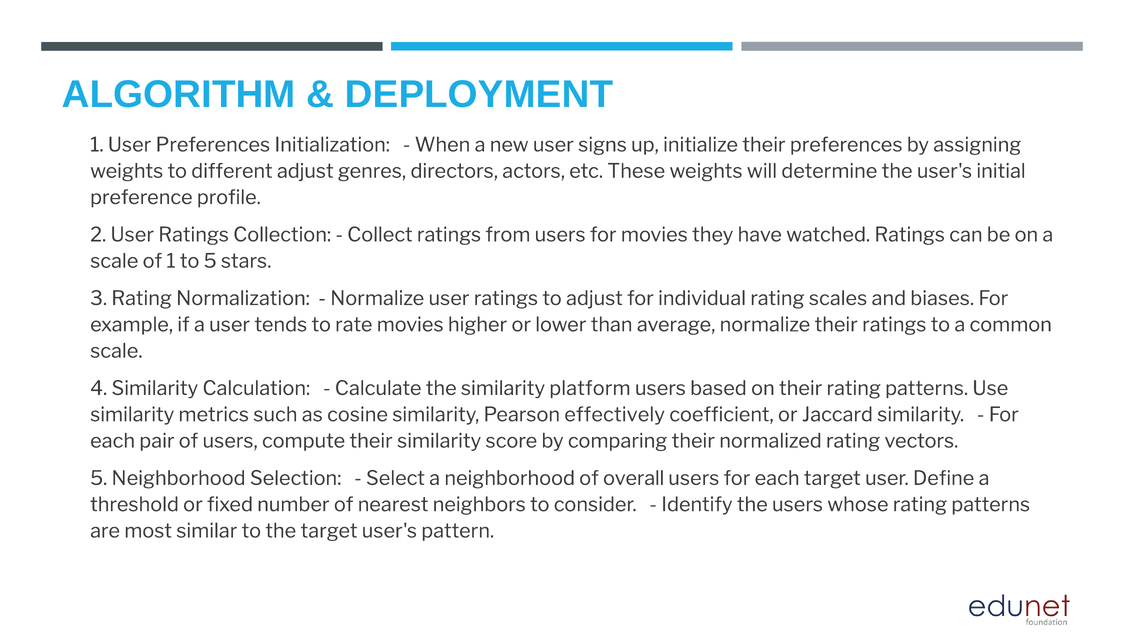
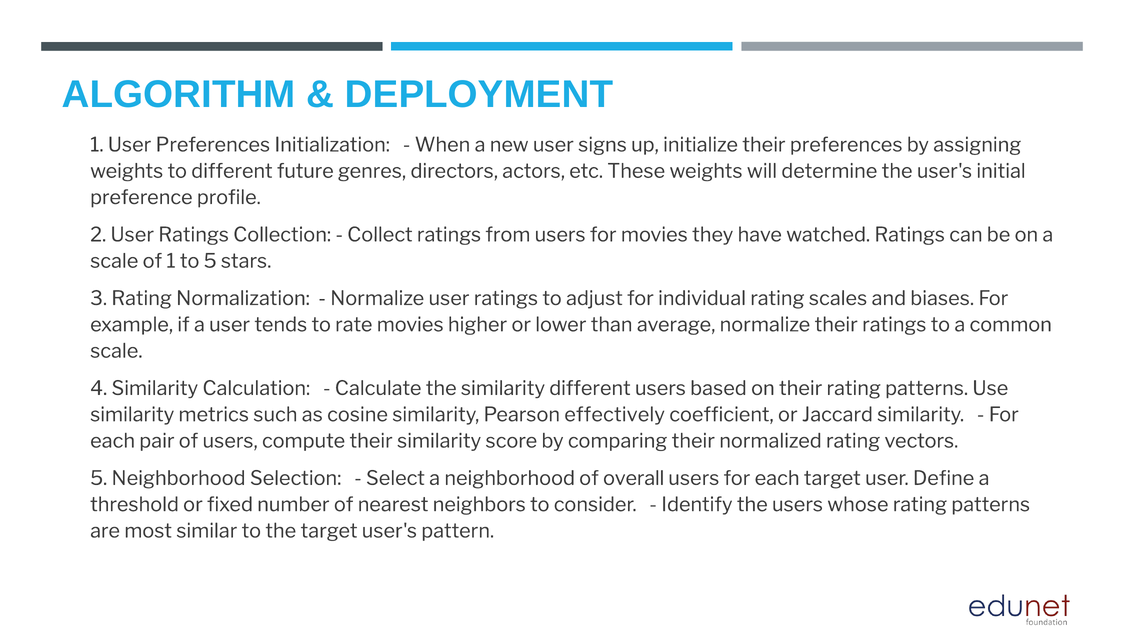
different adjust: adjust -> future
similarity platform: platform -> different
